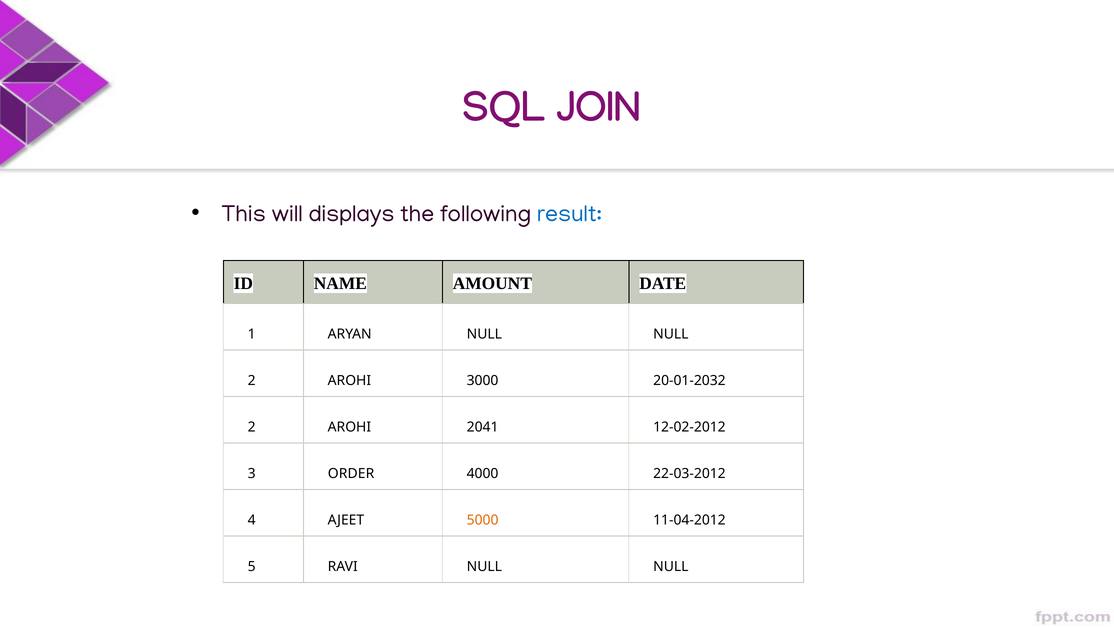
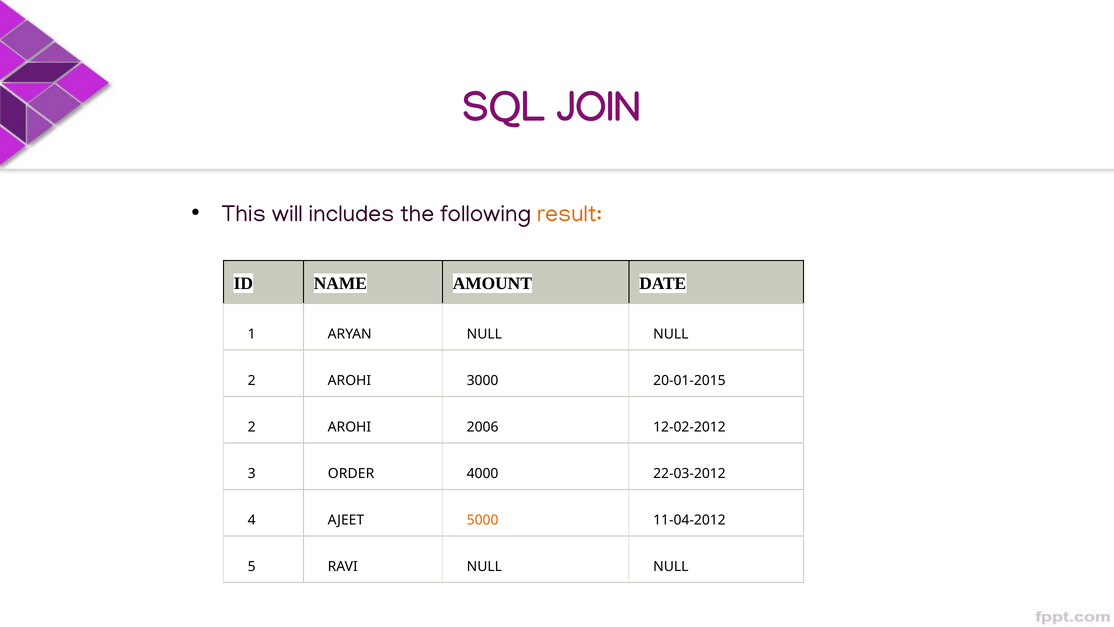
displays: displays -> includes
result colour: blue -> orange
20-01-2032: 20-01-2032 -> 20-01-2015
2041: 2041 -> 2006
